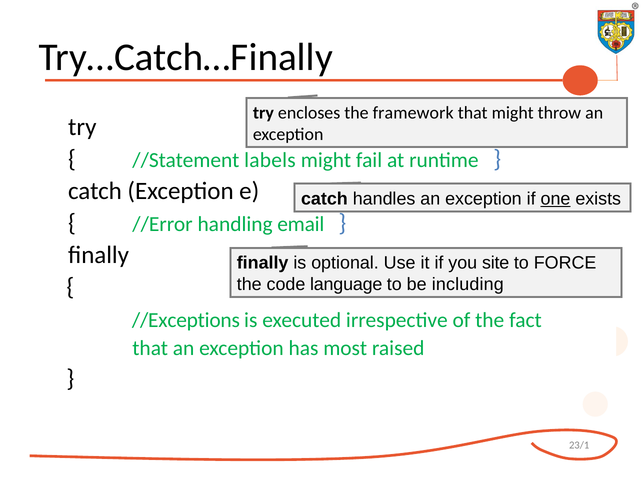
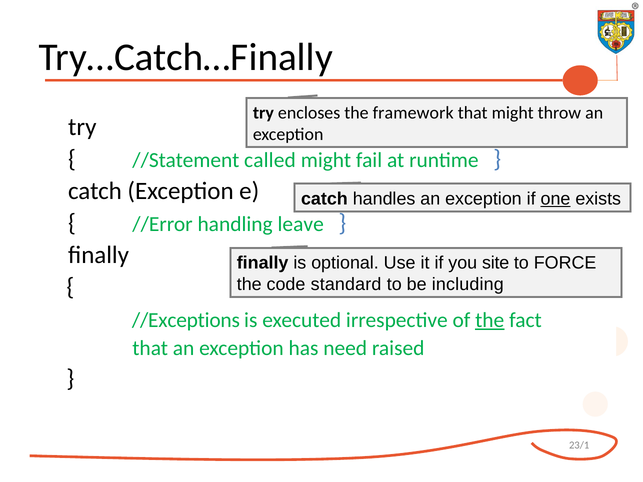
labels: labels -> called
email: email -> leave
language: language -> standard
the at (490, 320) underline: none -> present
most: most -> need
